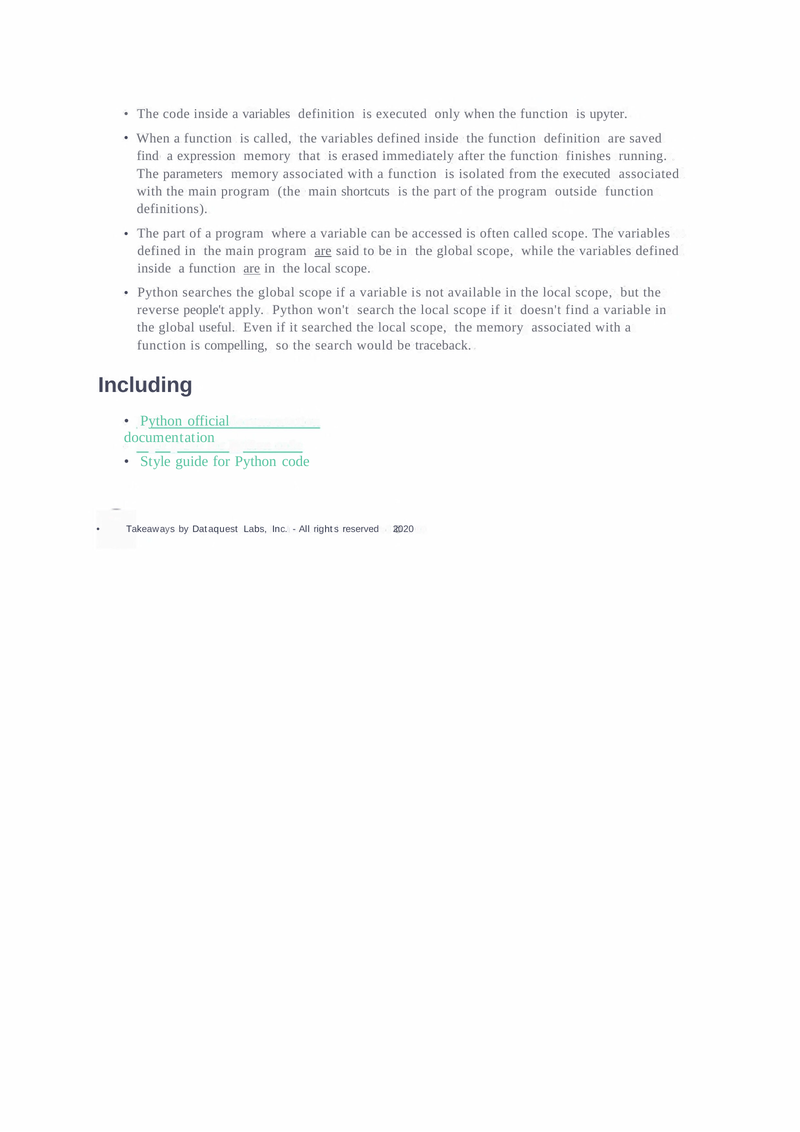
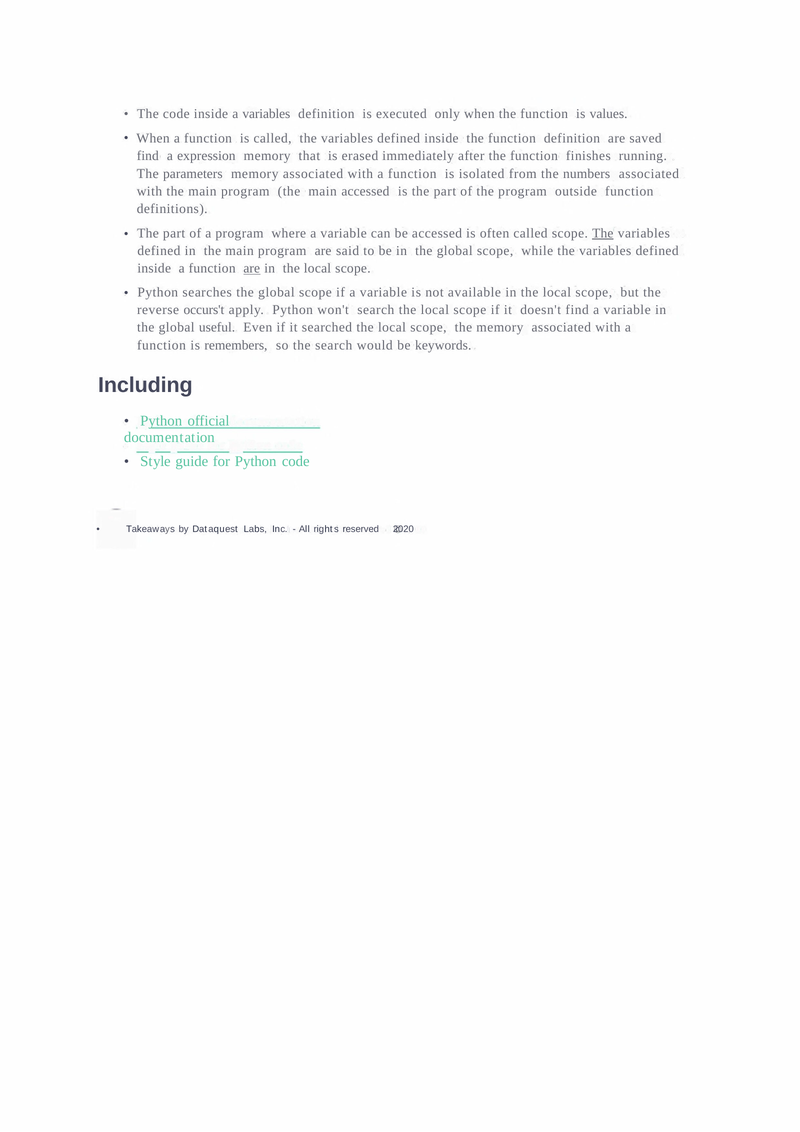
upyter: upyter -> values
the executed: executed -> numbers
main shortcuts: shortcuts -> accessed
The at (603, 233) underline: none -> present
are at (323, 251) underline: present -> none
people't: people't -> occurs't
compelling: compelling -> remembers
traceback: traceback -> keywords
